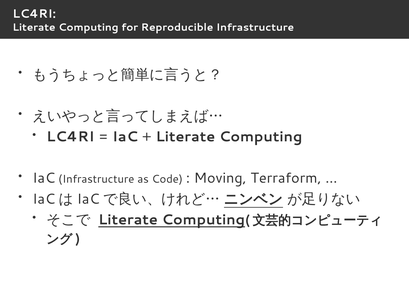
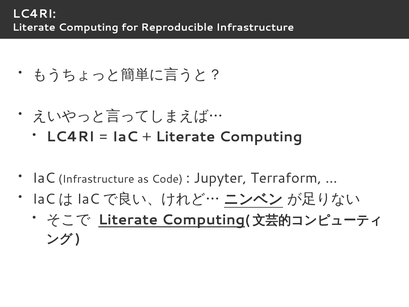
Moving: Moving -> Jupyter
